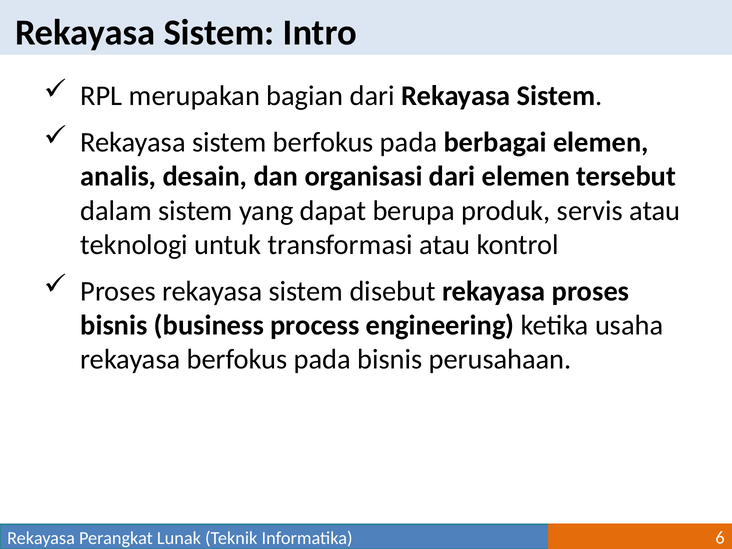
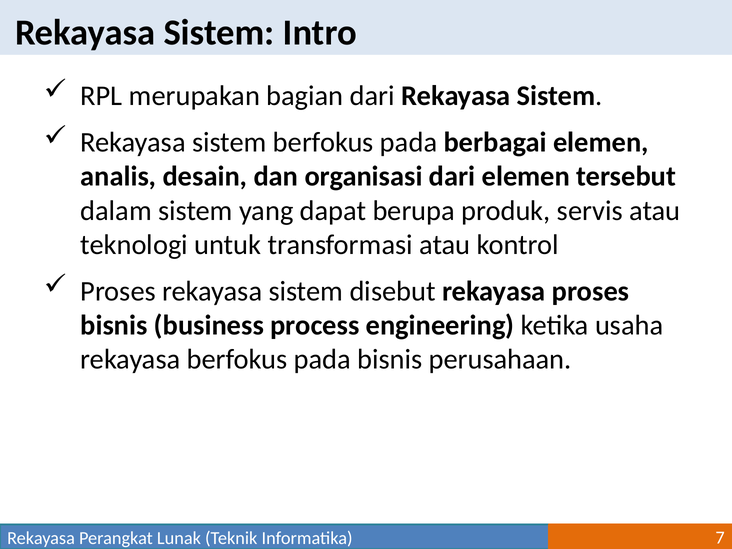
6: 6 -> 7
